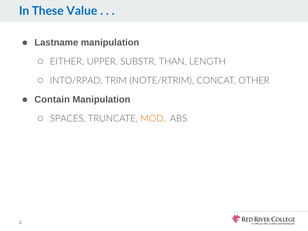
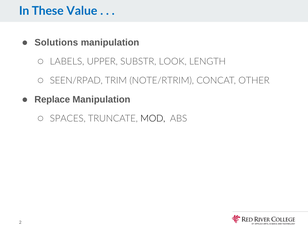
Lastname: Lastname -> Solutions
EITHER: EITHER -> LABELS
THAN: THAN -> LOOK
INTO/RPAD: INTO/RPAD -> SEEN/RPAD
Contain: Contain -> Replace
MOD colour: orange -> black
